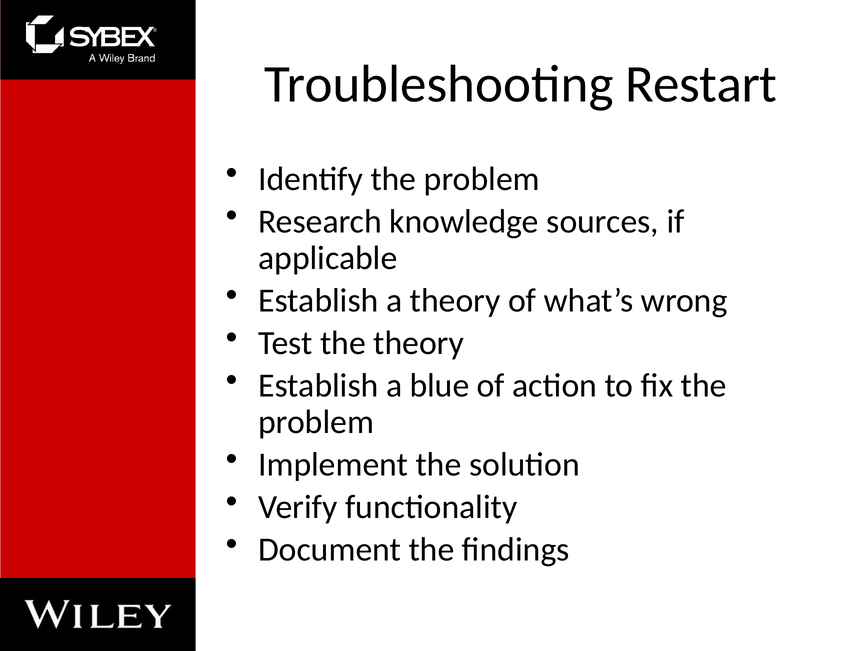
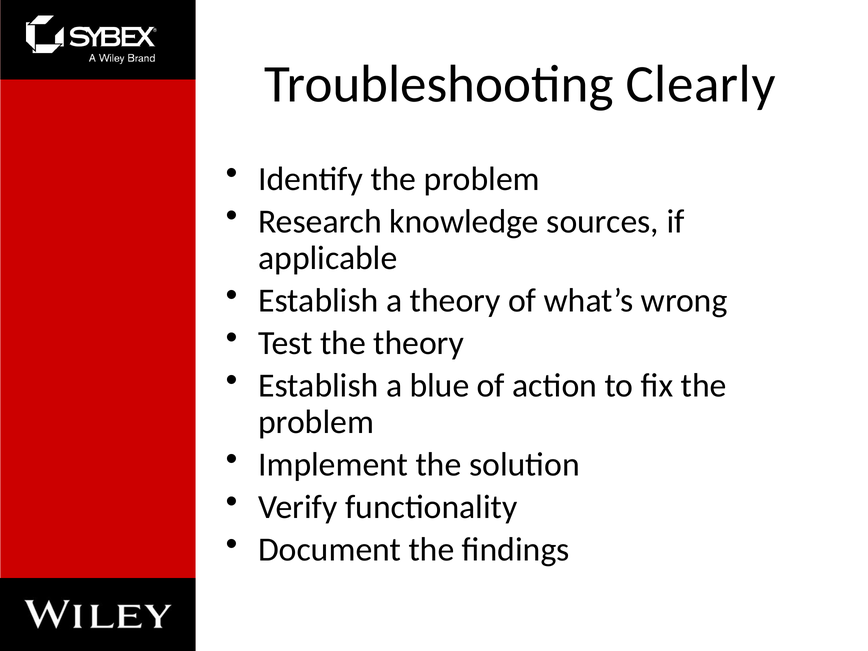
Restart: Restart -> Clearly
